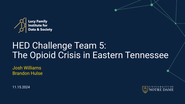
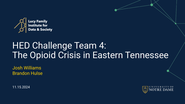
5: 5 -> 4
